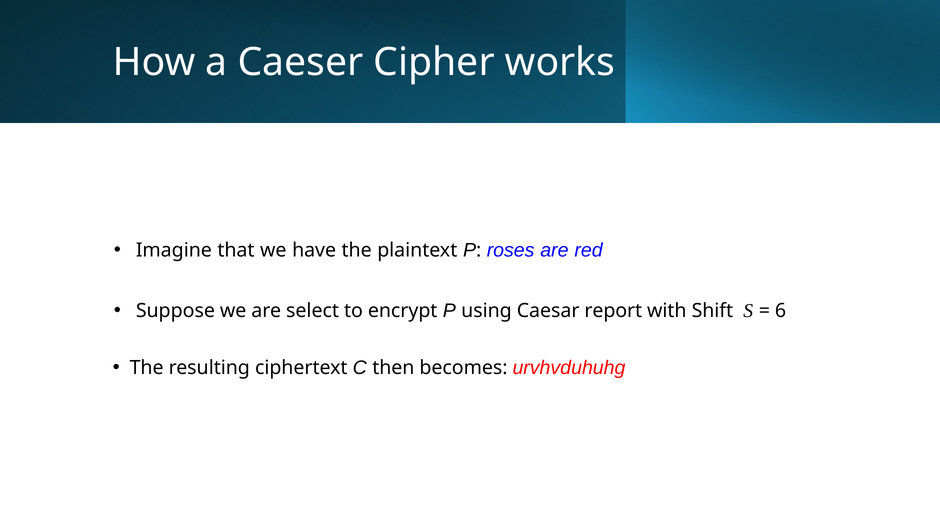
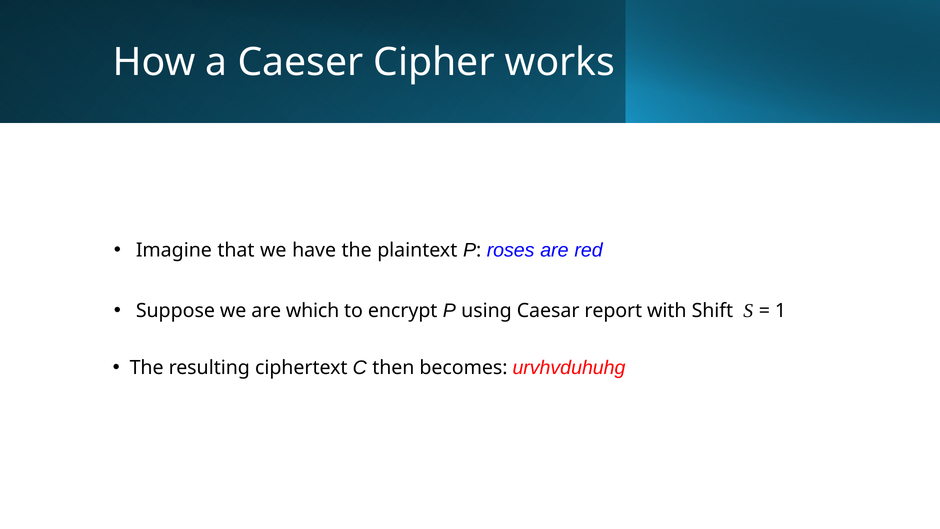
select: select -> which
6: 6 -> 1
